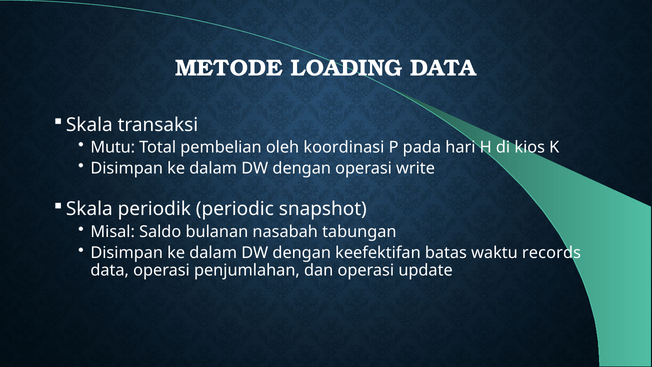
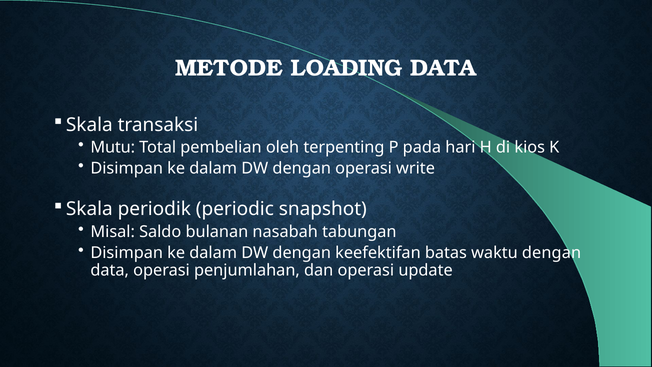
koordinasi: koordinasi -> terpenting
waktu records: records -> dengan
